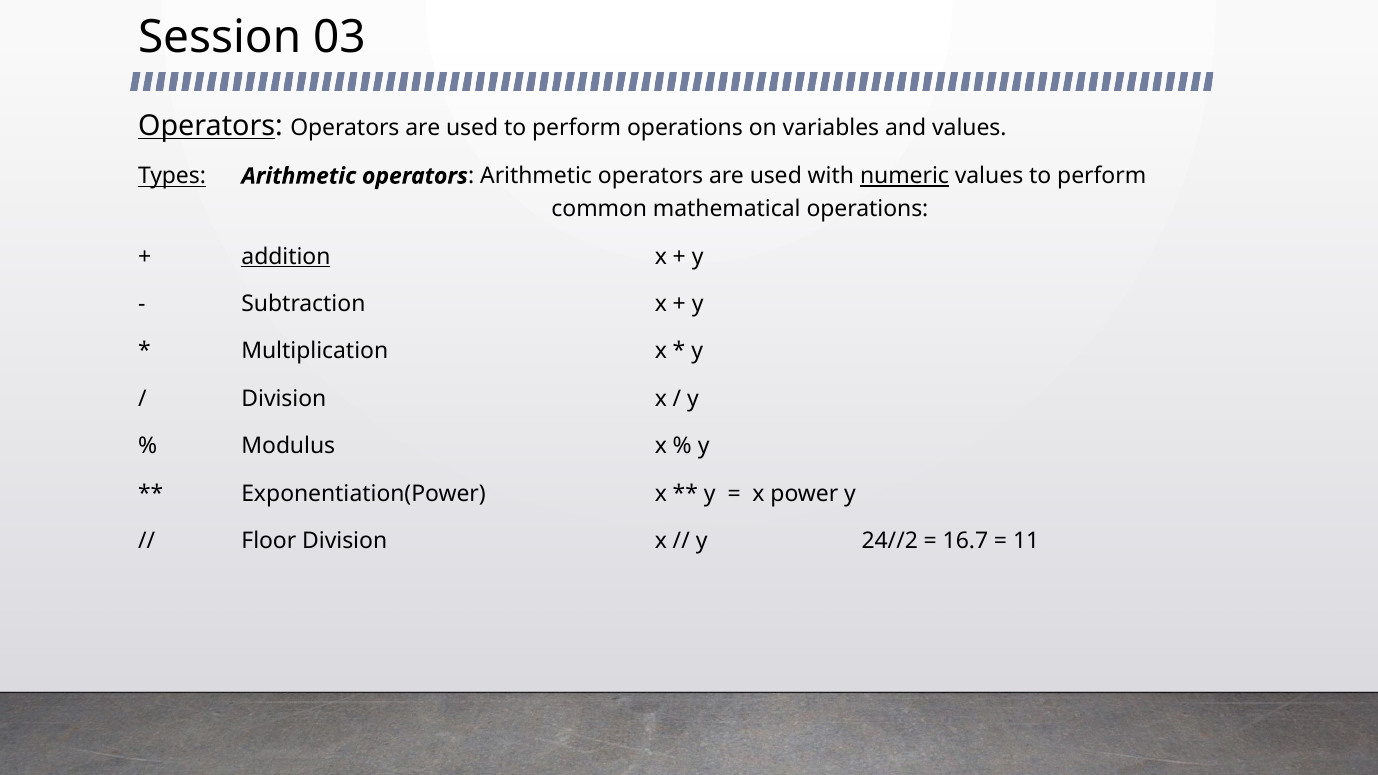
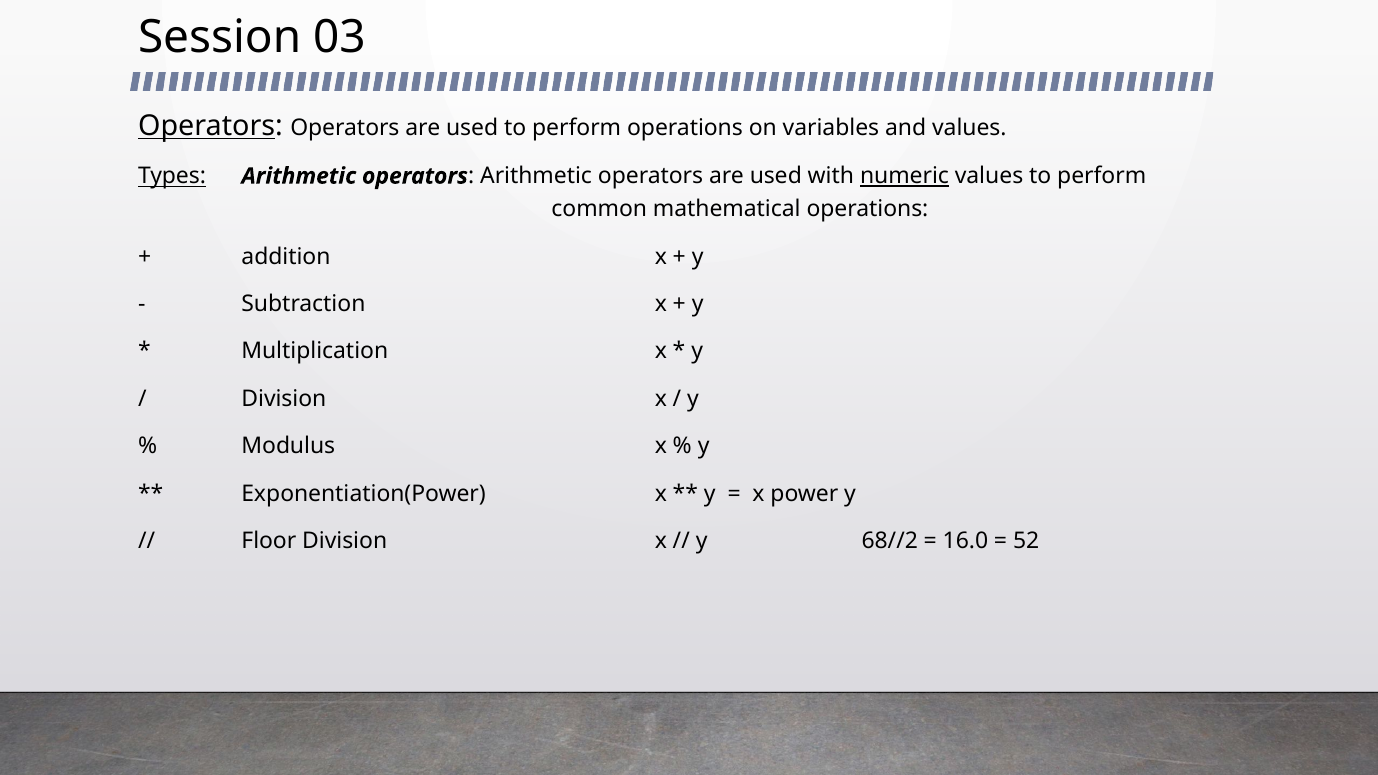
addition underline: present -> none
24//2: 24//2 -> 68//2
16.7: 16.7 -> 16.0
11: 11 -> 52
